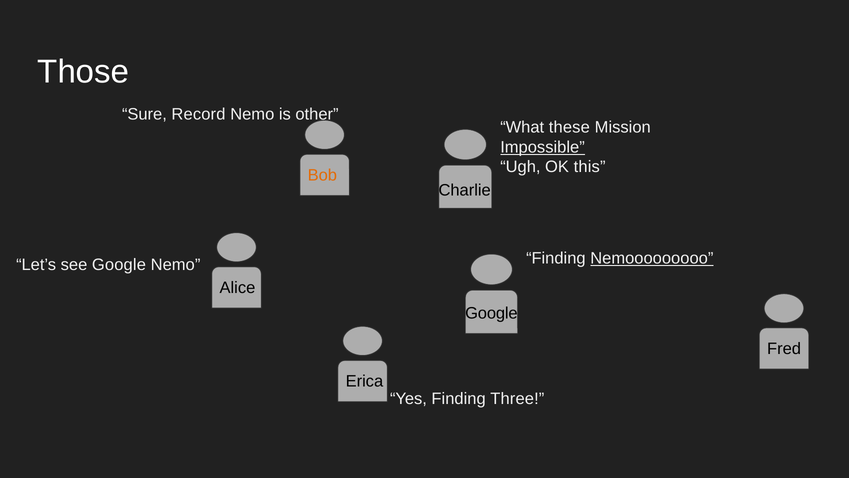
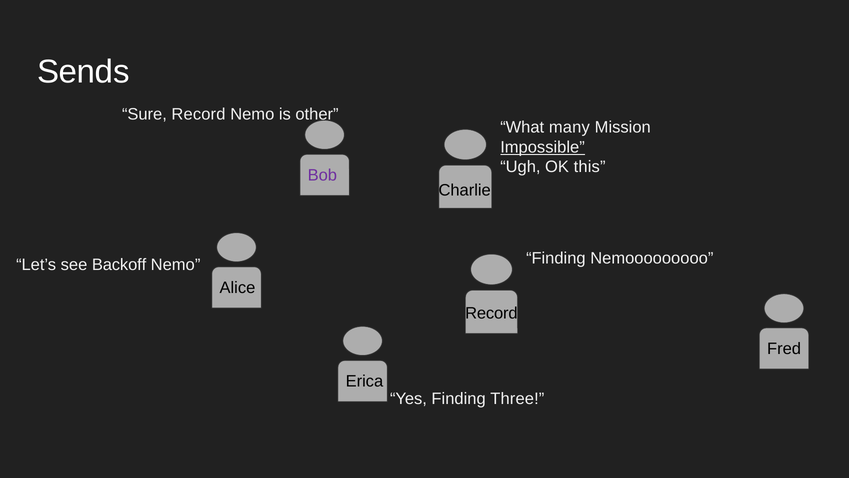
Those: Those -> Sends
these: these -> many
Bob colour: orange -> purple
Nemooooooooo underline: present -> none
see Google: Google -> Backoff
Google at (491, 313): Google -> Record
